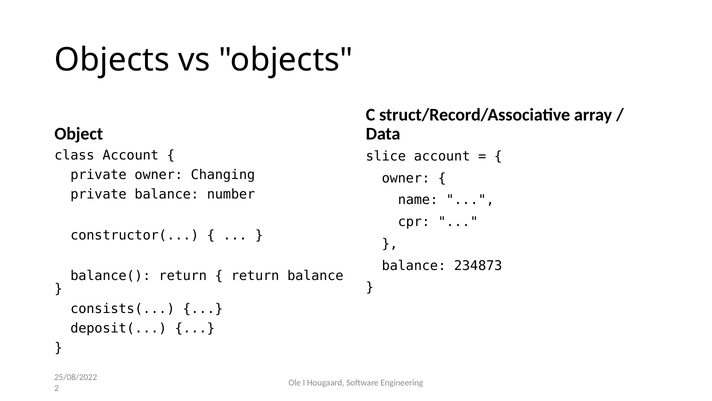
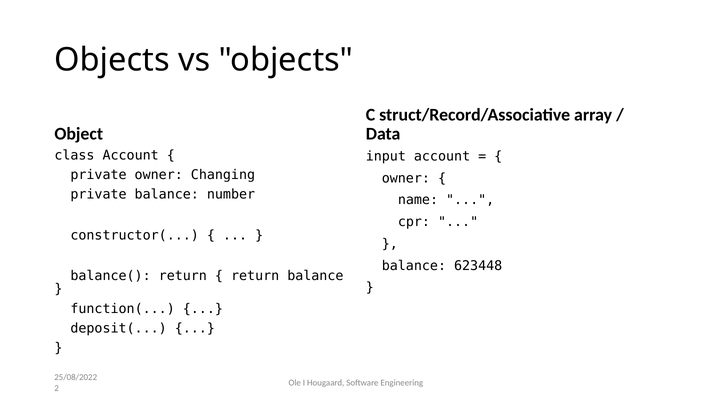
slice: slice -> input
234873: 234873 -> 623448
consists(: consists( -> function(
